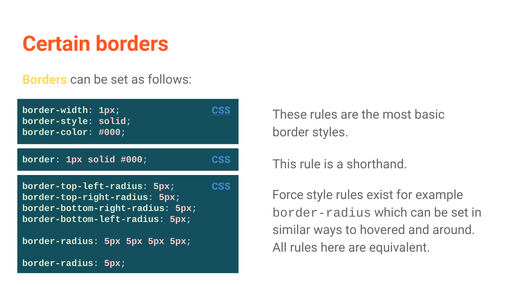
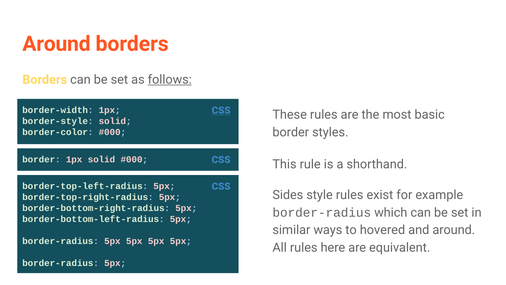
Certain at (56, 44): Certain -> Around
follows underline: none -> present
Force: Force -> Sides
